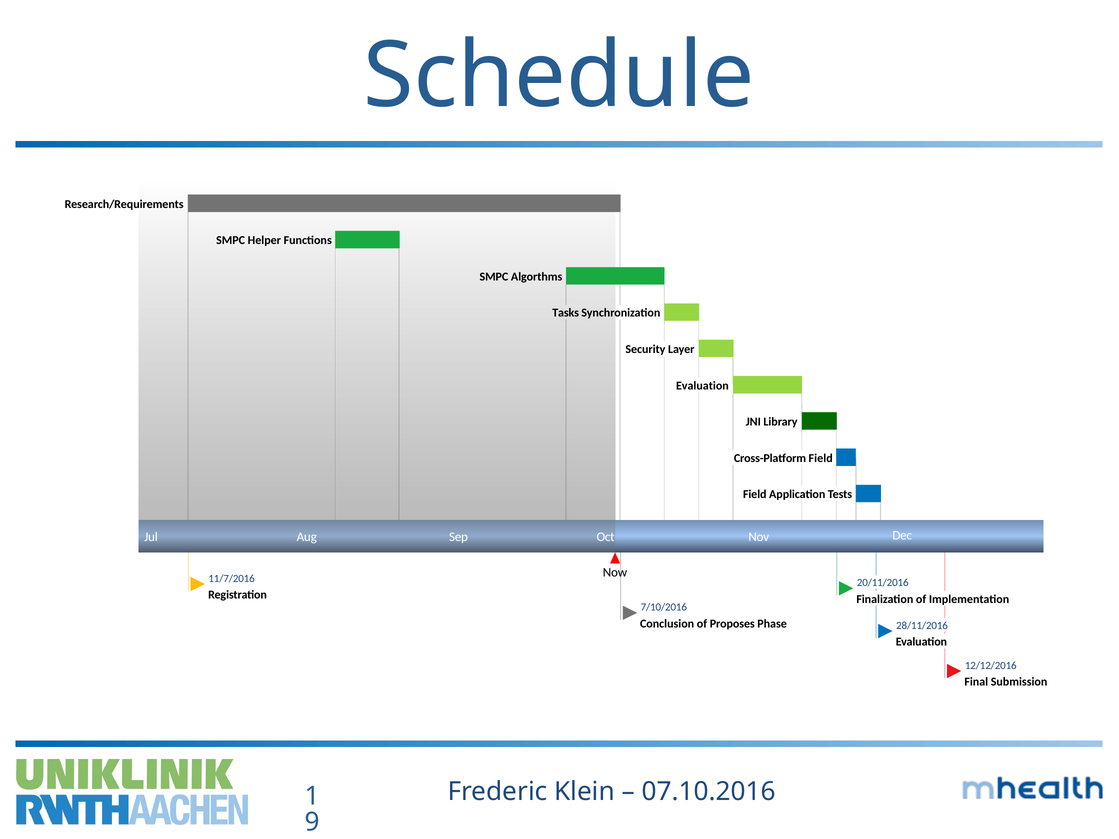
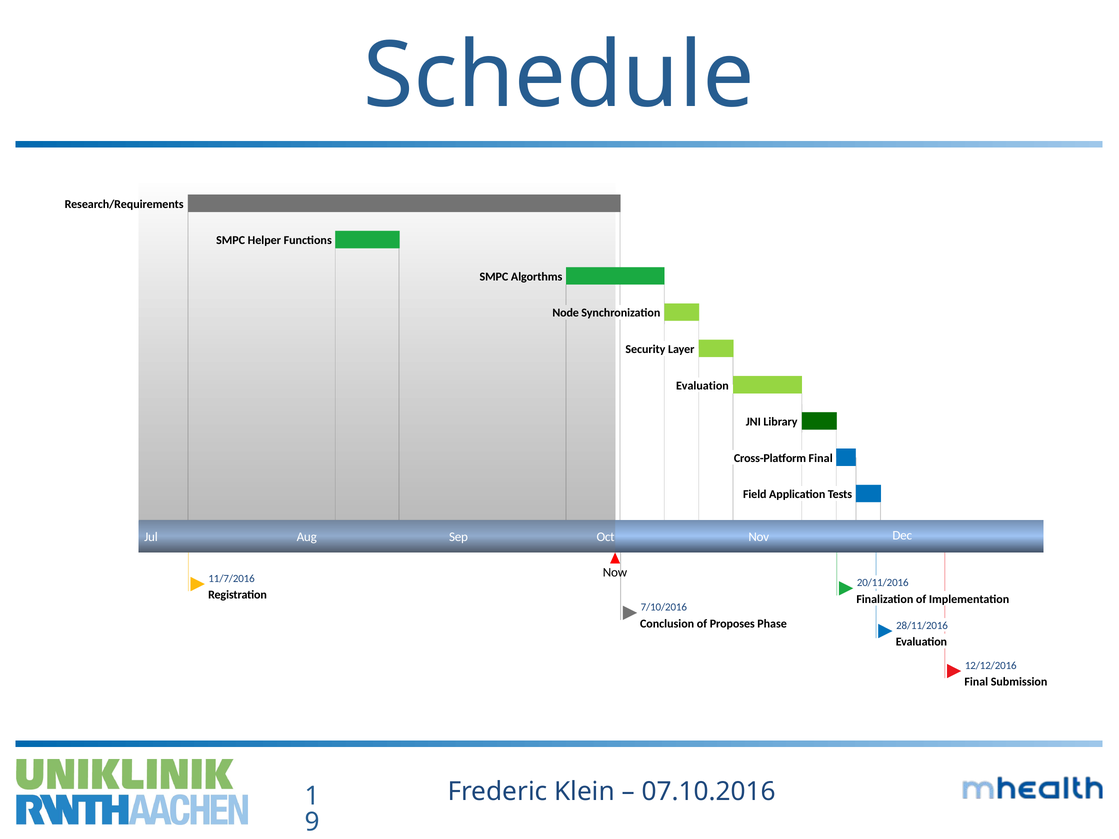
Tasks: Tasks -> Node
Cross-Platform Field: Field -> Final
